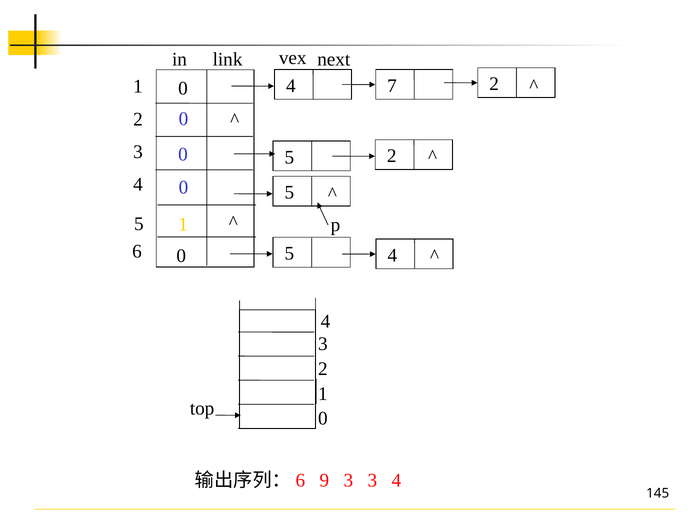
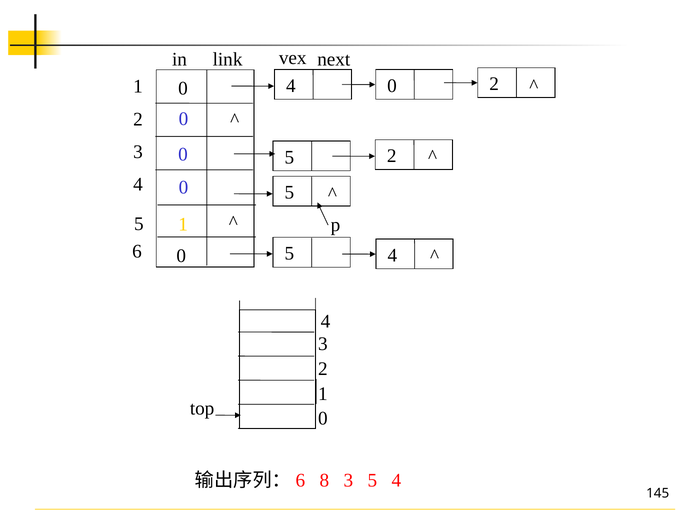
7 at (392, 86): 7 -> 0
9: 9 -> 8
3 3: 3 -> 5
